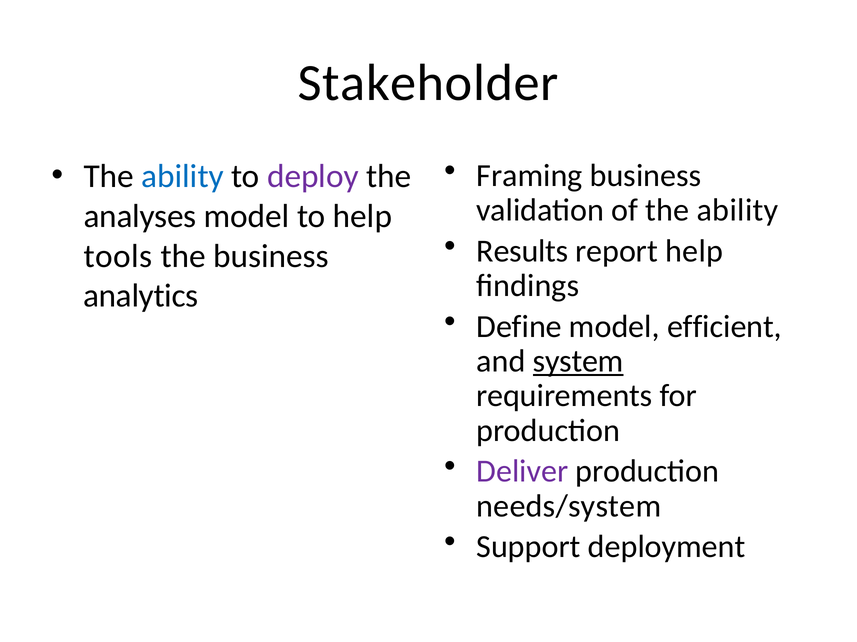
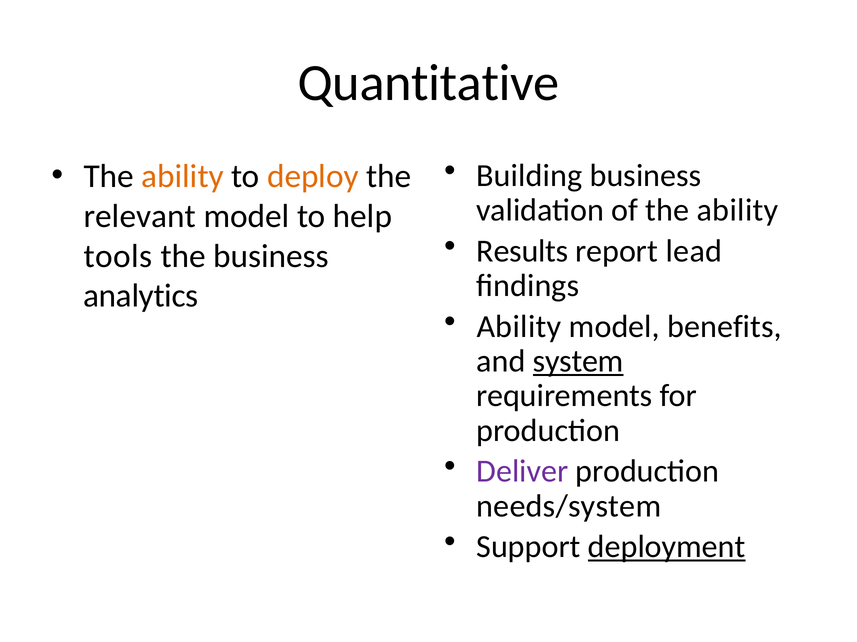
Stakeholder: Stakeholder -> Quantitative
Framing: Framing -> Building
ability at (183, 177) colour: blue -> orange
deploy colour: purple -> orange
analyses: analyses -> relevant
report help: help -> lead
Define at (519, 327): Define -> Ability
efficient: efficient -> benefits
deployment underline: none -> present
